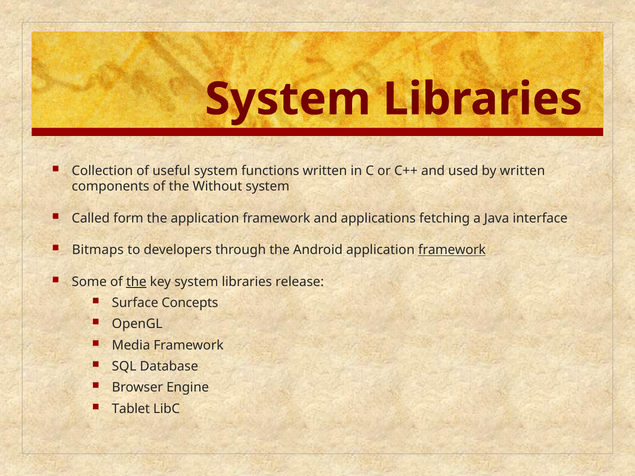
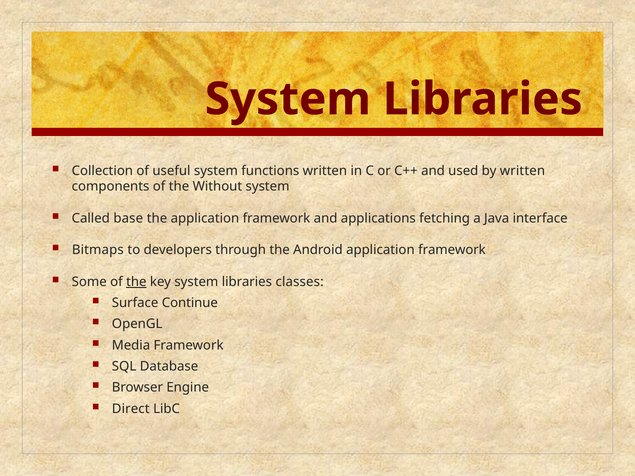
form: form -> base
framework at (452, 250) underline: present -> none
release: release -> classes
Concepts: Concepts -> Continue
Tablet: Tablet -> Direct
